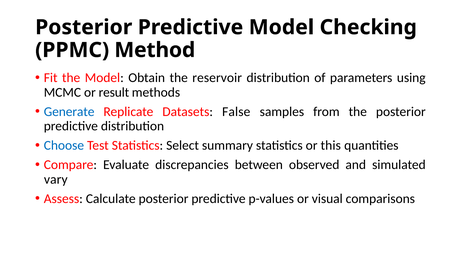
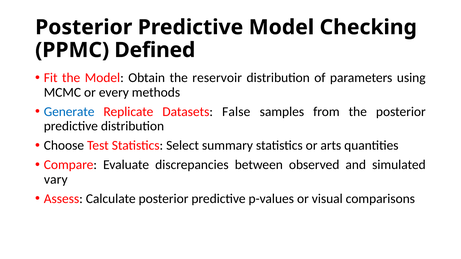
Method: Method -> Defined
result: result -> every
Choose colour: blue -> black
this: this -> arts
